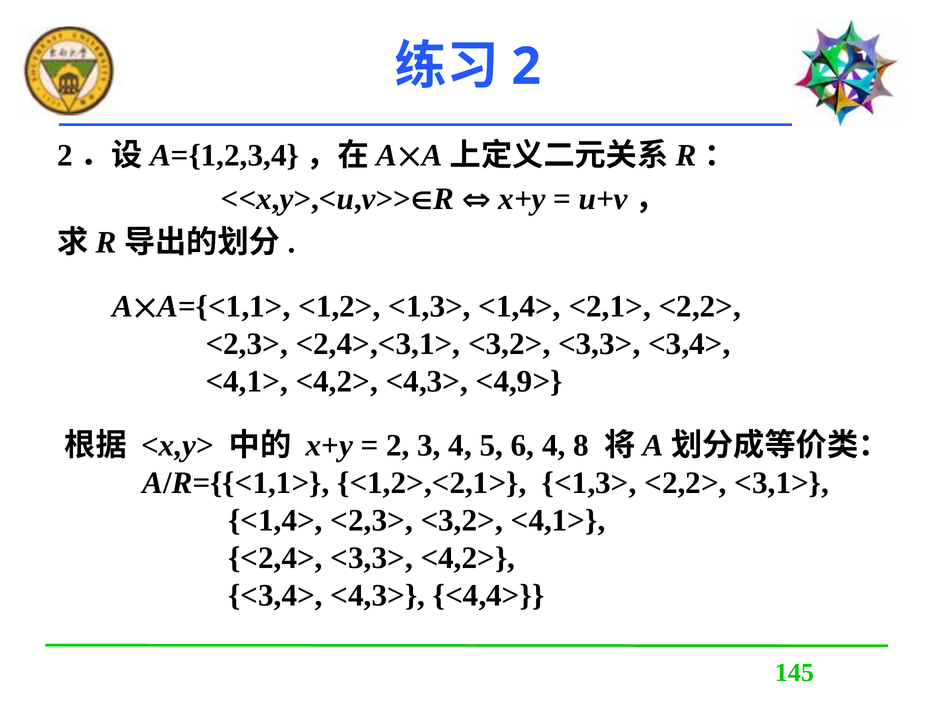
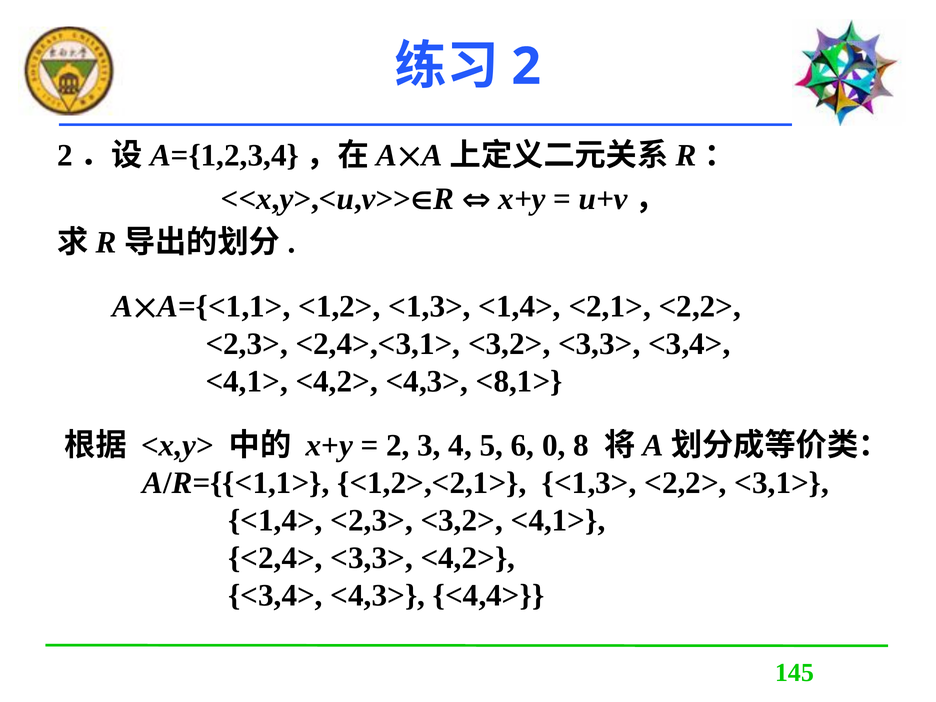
<4,9>: <4,9> -> <8,1>
6 4: 4 -> 0
